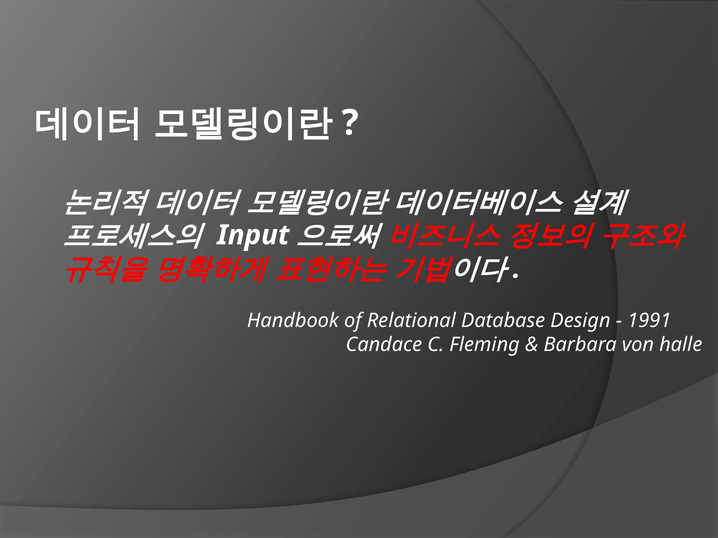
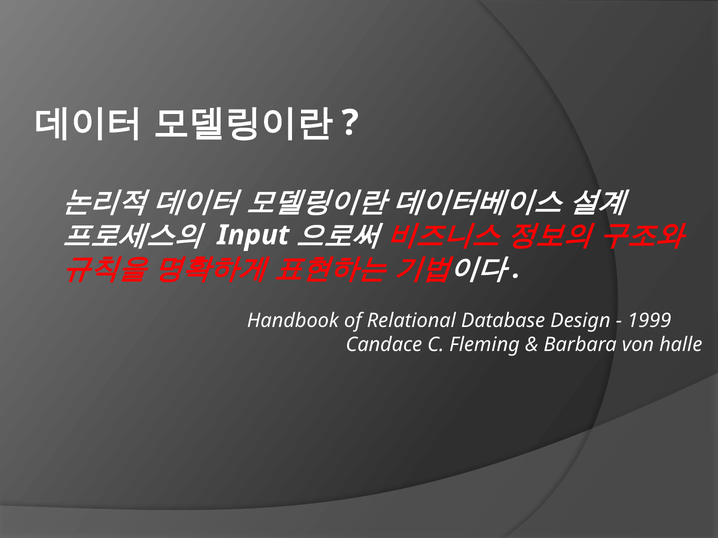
1991: 1991 -> 1999
